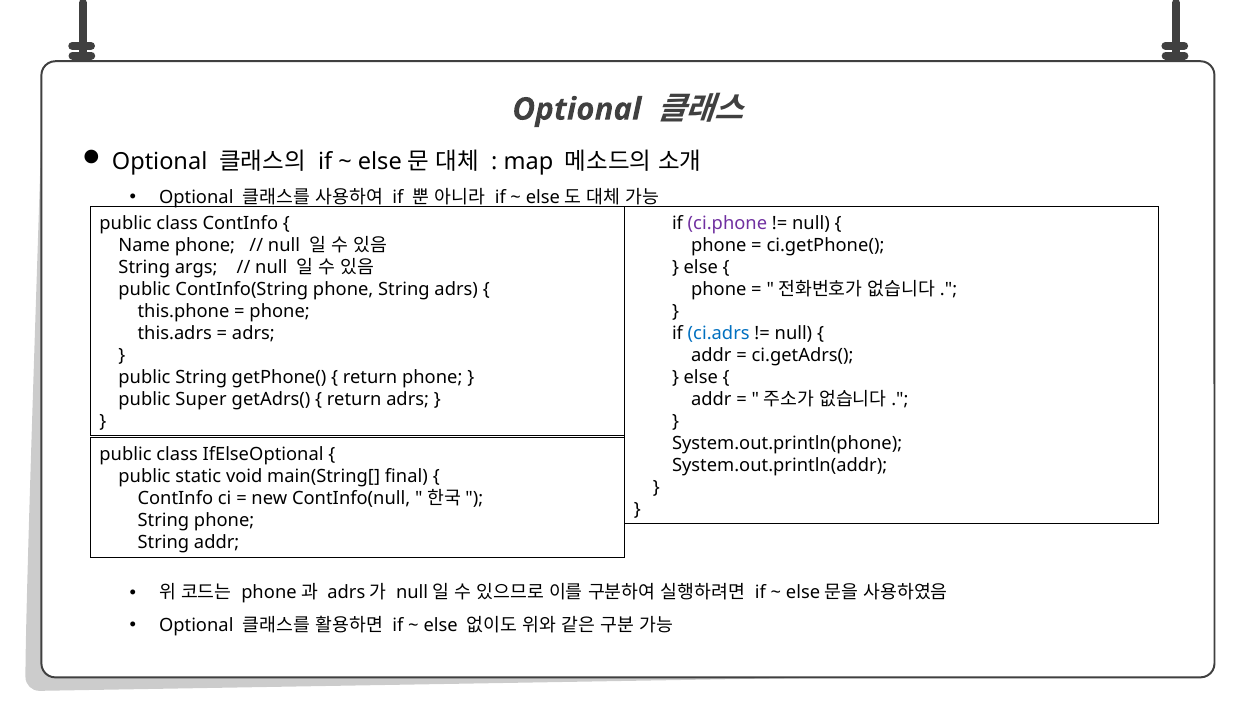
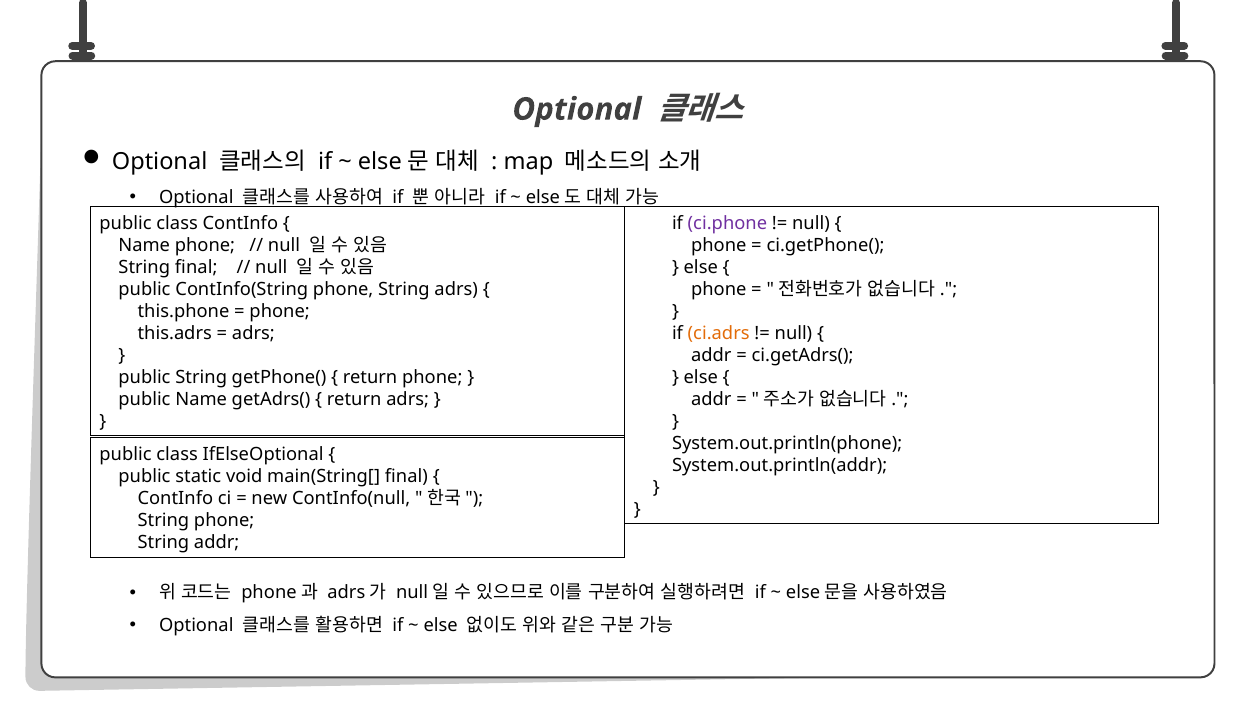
String args: args -> final
ci.adrs colour: blue -> orange
public Super: Super -> Name
